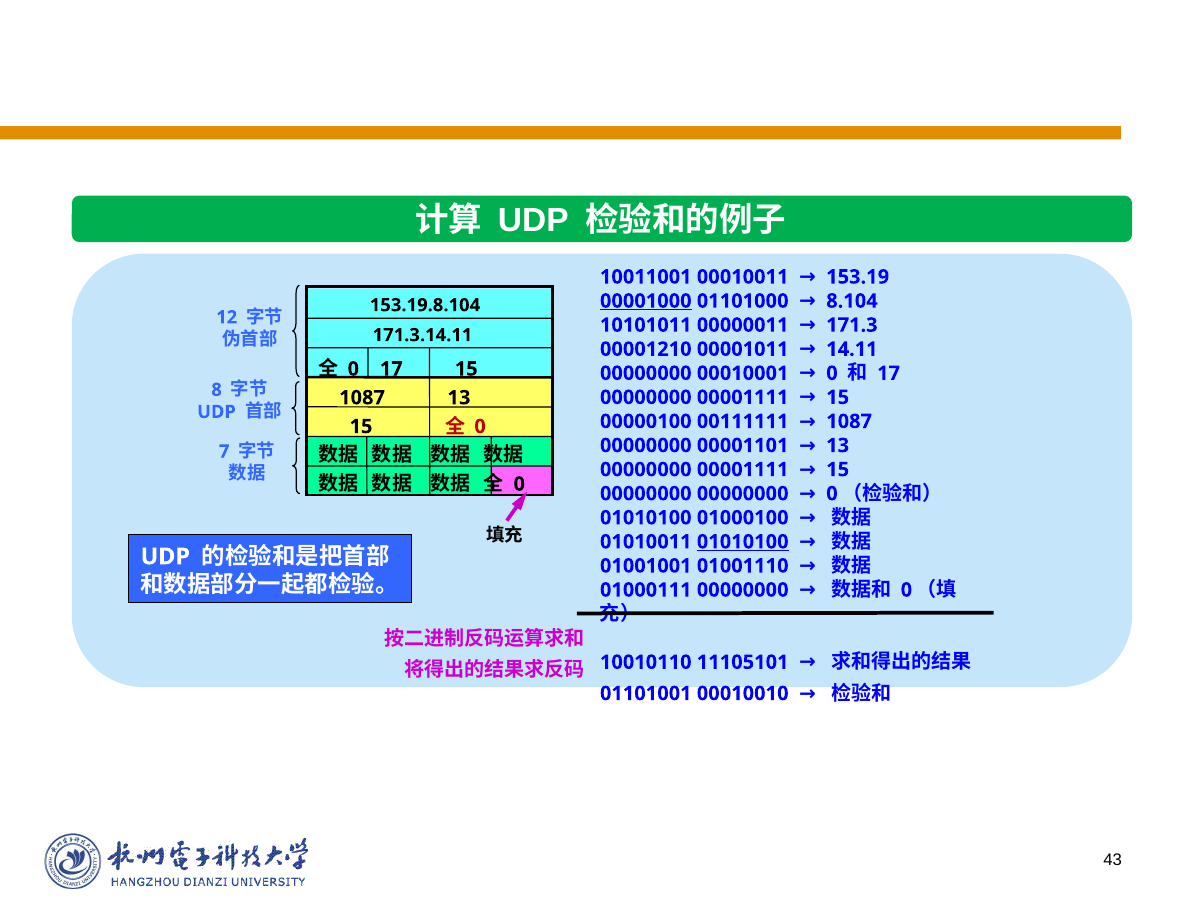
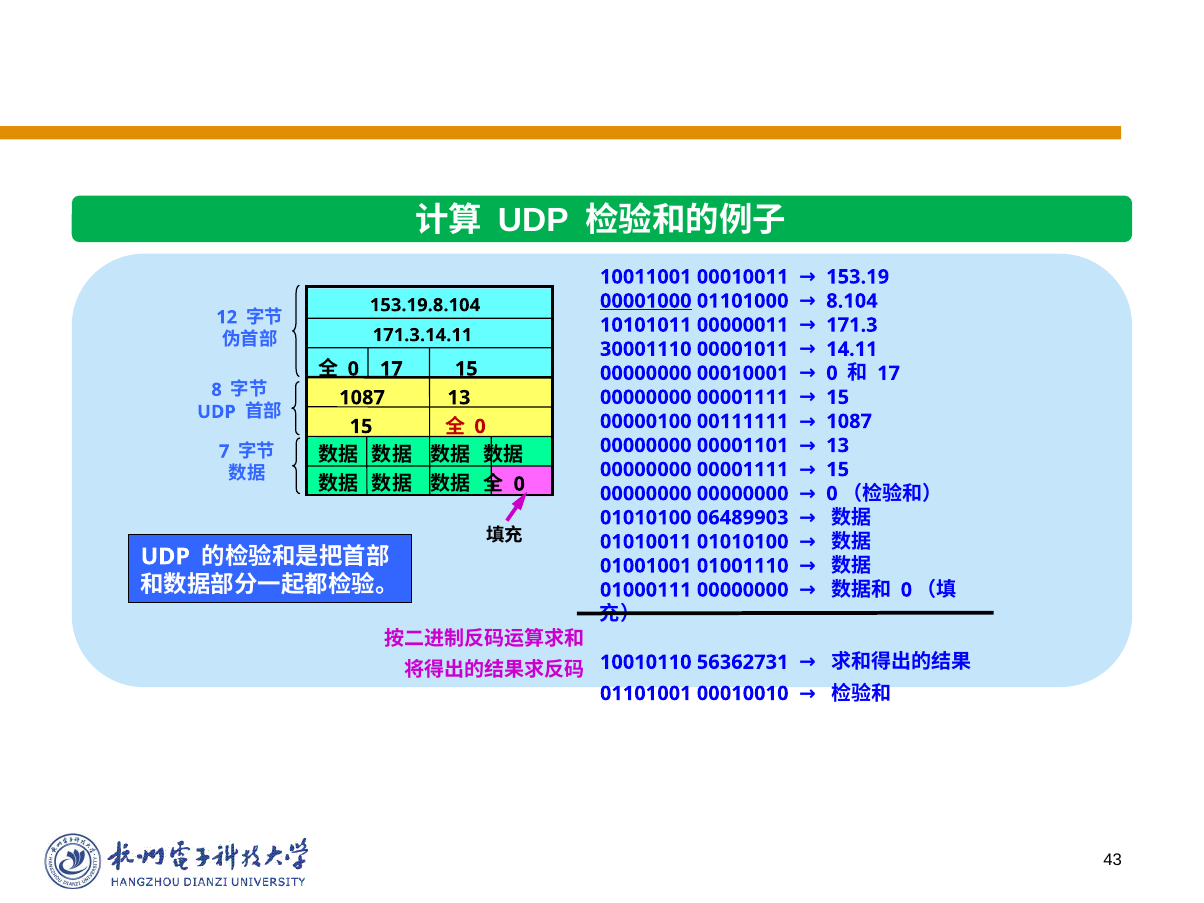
00001210: 00001210 -> 30001110
01000100: 01000100 -> 06489903
01010100 at (743, 542) underline: present -> none
11105101: 11105101 -> 56362731
